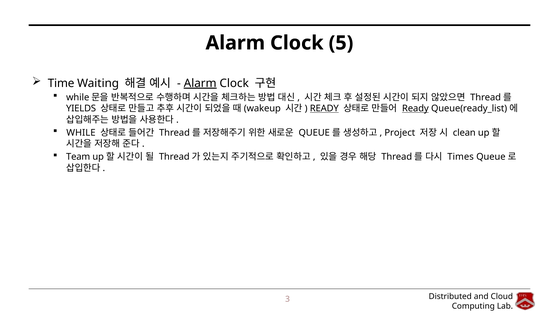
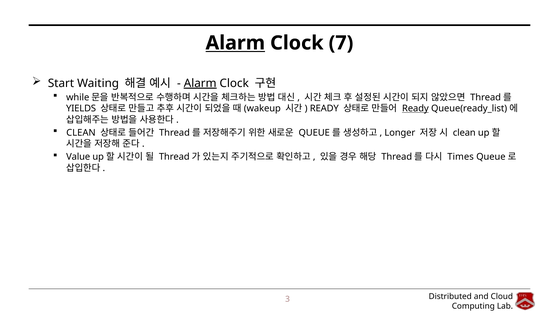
Alarm at (235, 43) underline: none -> present
5: 5 -> 7
Time: Time -> Start
READY at (324, 109) underline: present -> none
WHILE at (81, 133): WHILE -> CLEAN
Project: Project -> Longer
Team: Team -> Value
